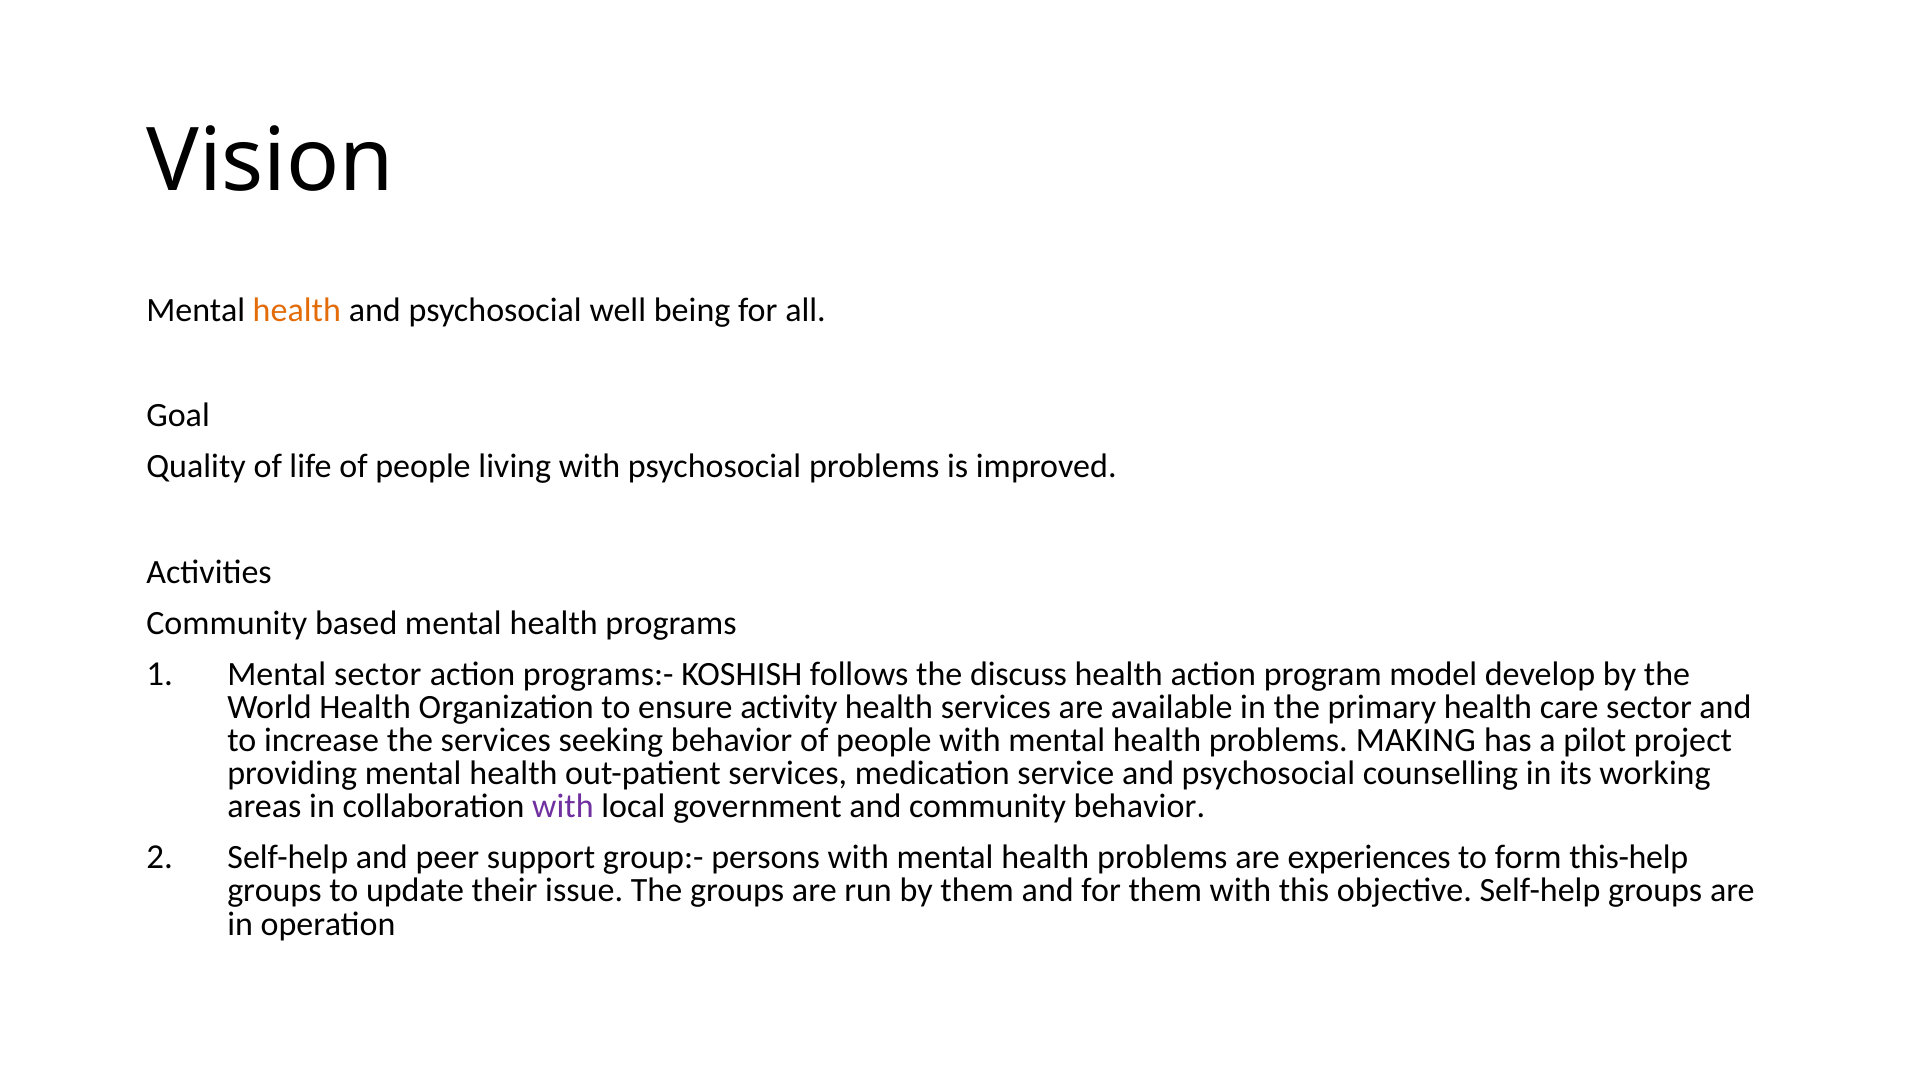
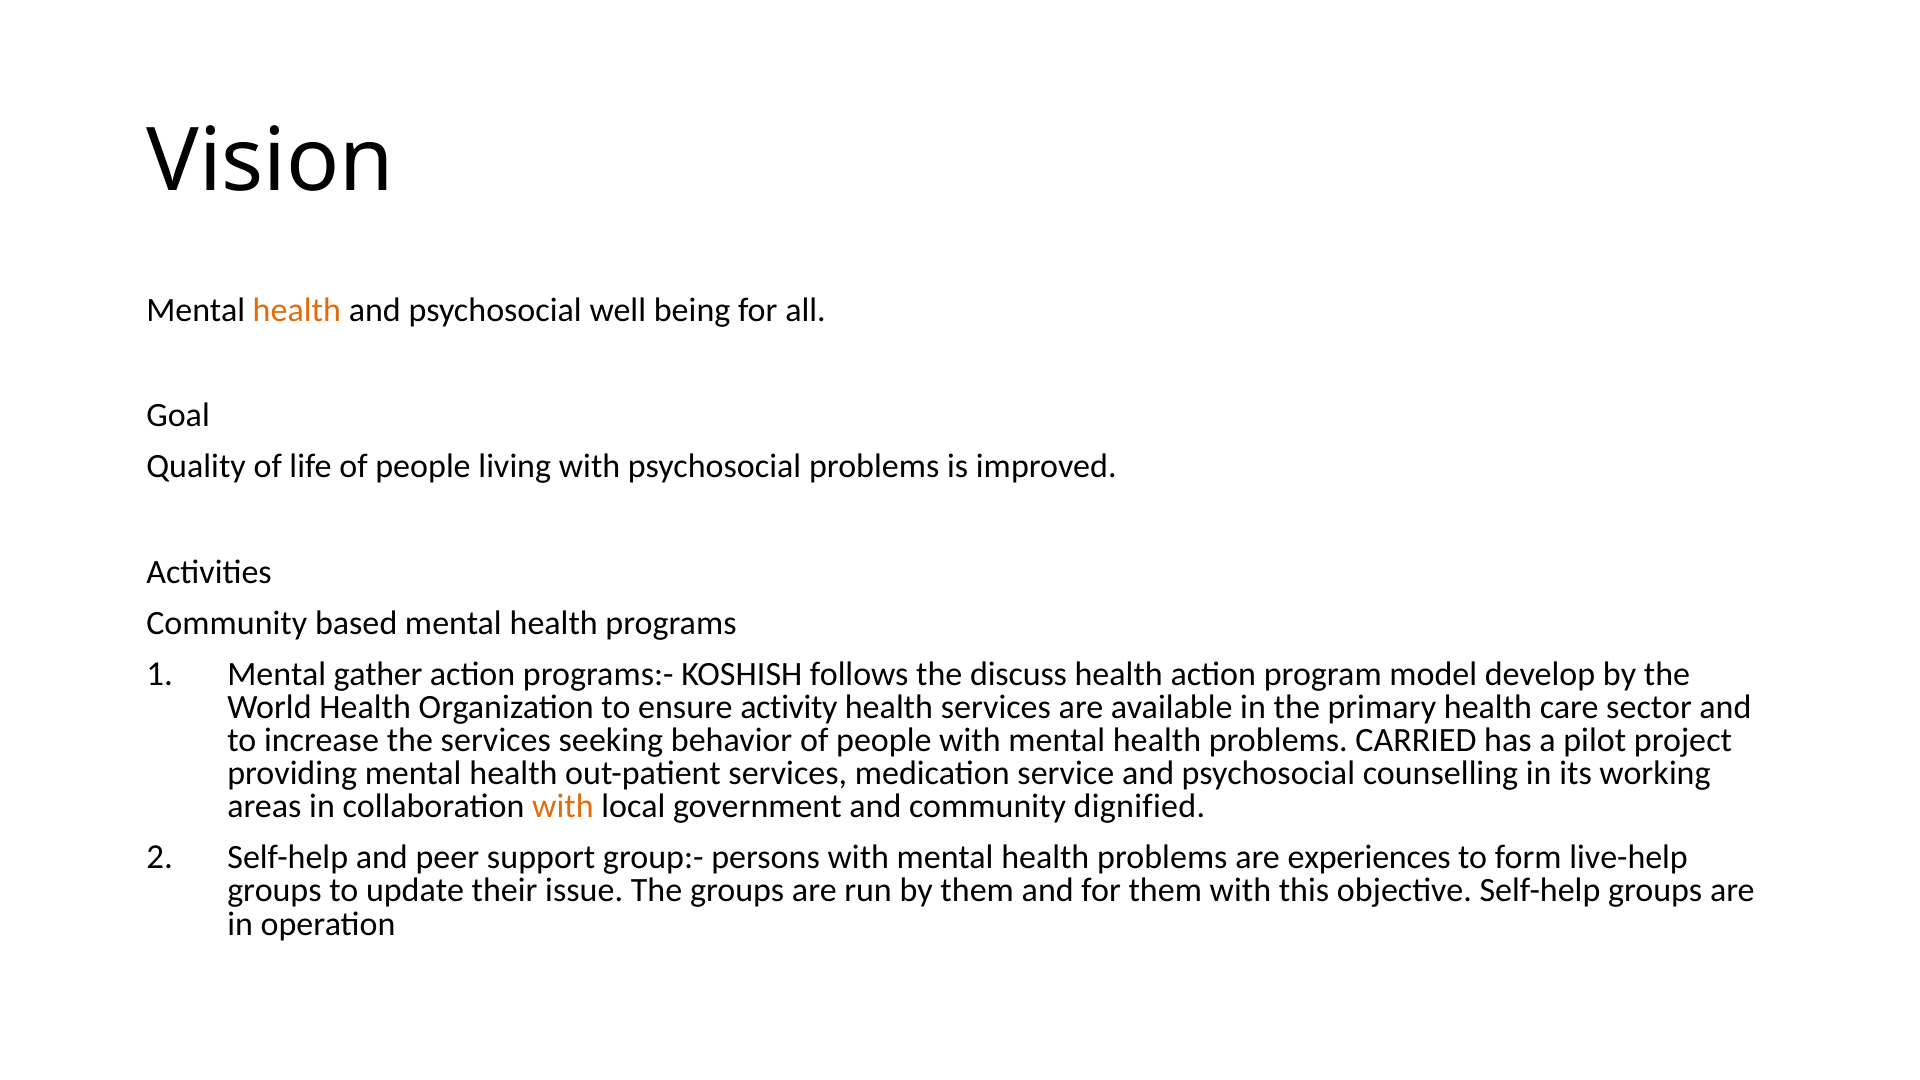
Mental sector: sector -> gather
MAKING: MAKING -> CARRIED
with at (563, 807) colour: purple -> orange
community behavior: behavior -> dignified
this-help: this-help -> live-help
